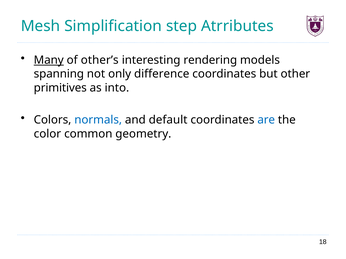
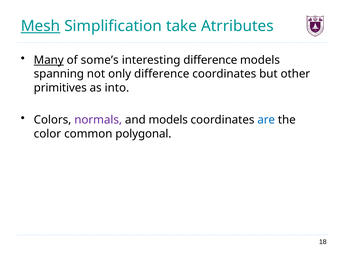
Mesh underline: none -> present
step: step -> take
other’s: other’s -> some’s
interesting rendering: rendering -> difference
normals colour: blue -> purple
and default: default -> models
geometry: geometry -> polygonal
